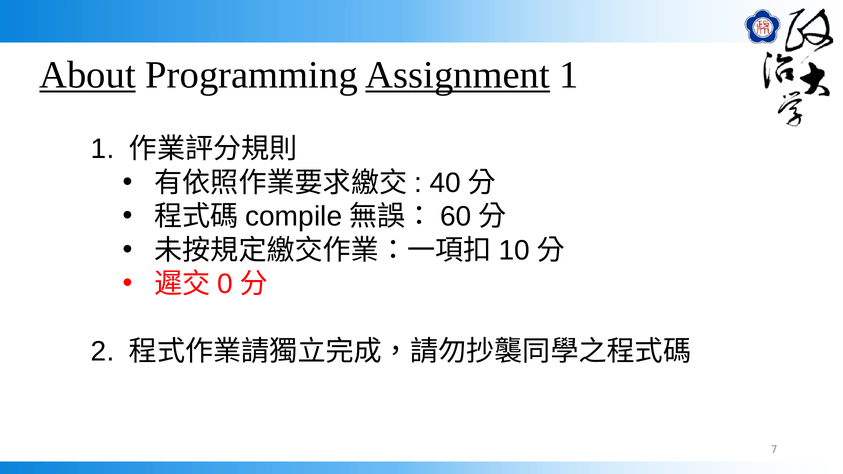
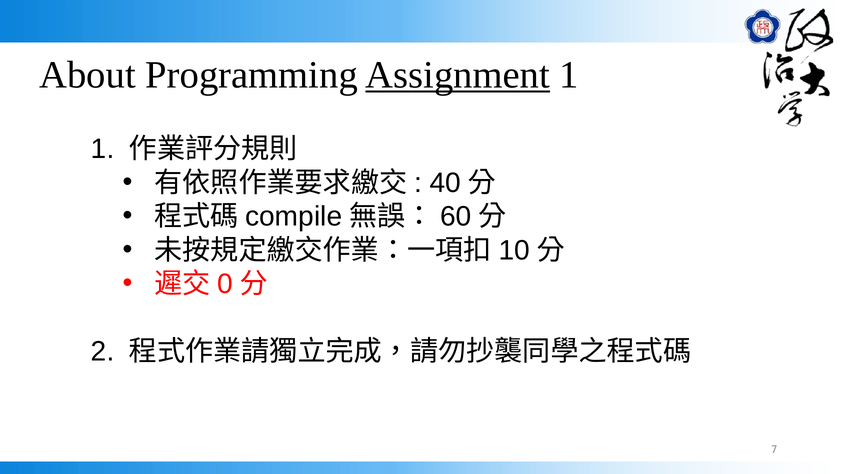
About underline: present -> none
